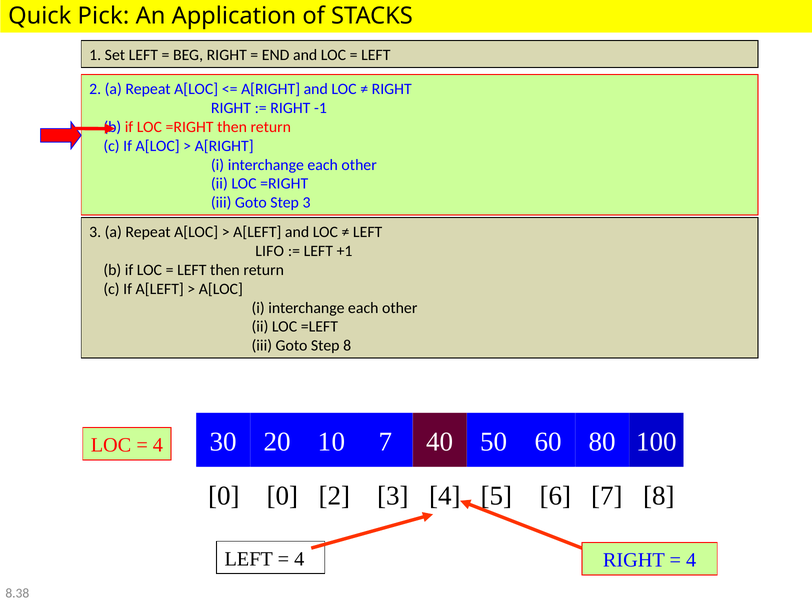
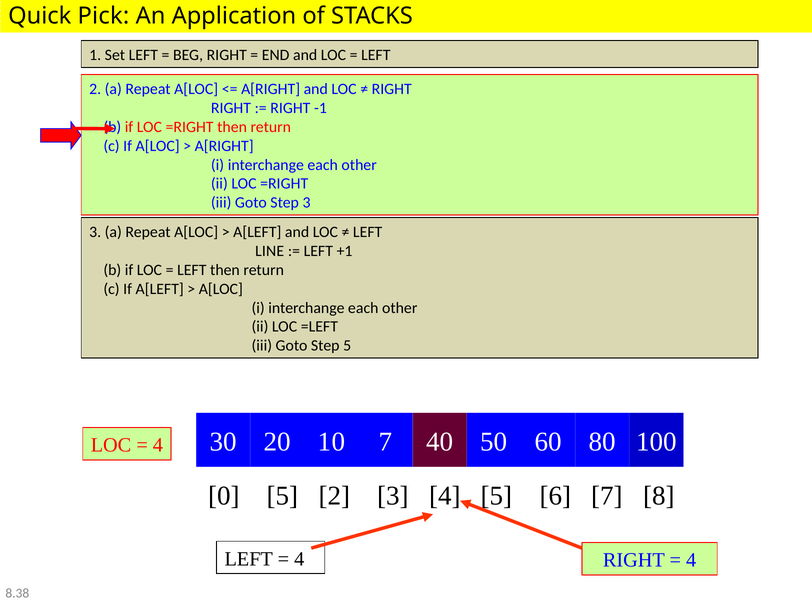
LIFO: LIFO -> LINE
Step 8: 8 -> 5
0 0: 0 -> 5
